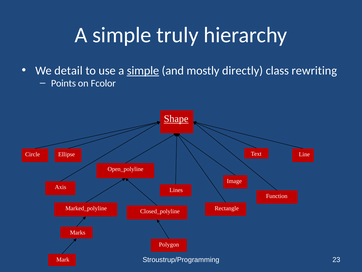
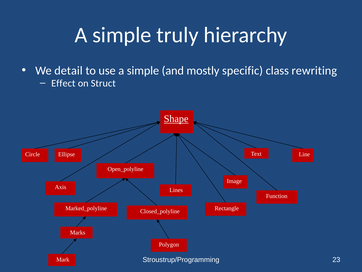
simple at (143, 70) underline: present -> none
directly: directly -> specific
Points: Points -> Effect
Fcolor: Fcolor -> Struct
